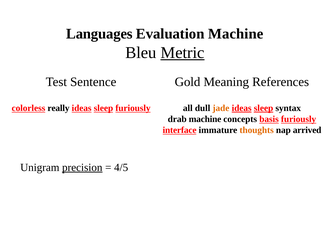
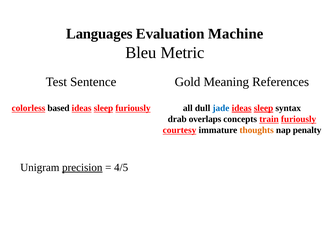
Metric underline: present -> none
jade colour: orange -> blue
really: really -> based
drab machine: machine -> overlaps
basis: basis -> train
interface: interface -> courtesy
arrived: arrived -> penalty
